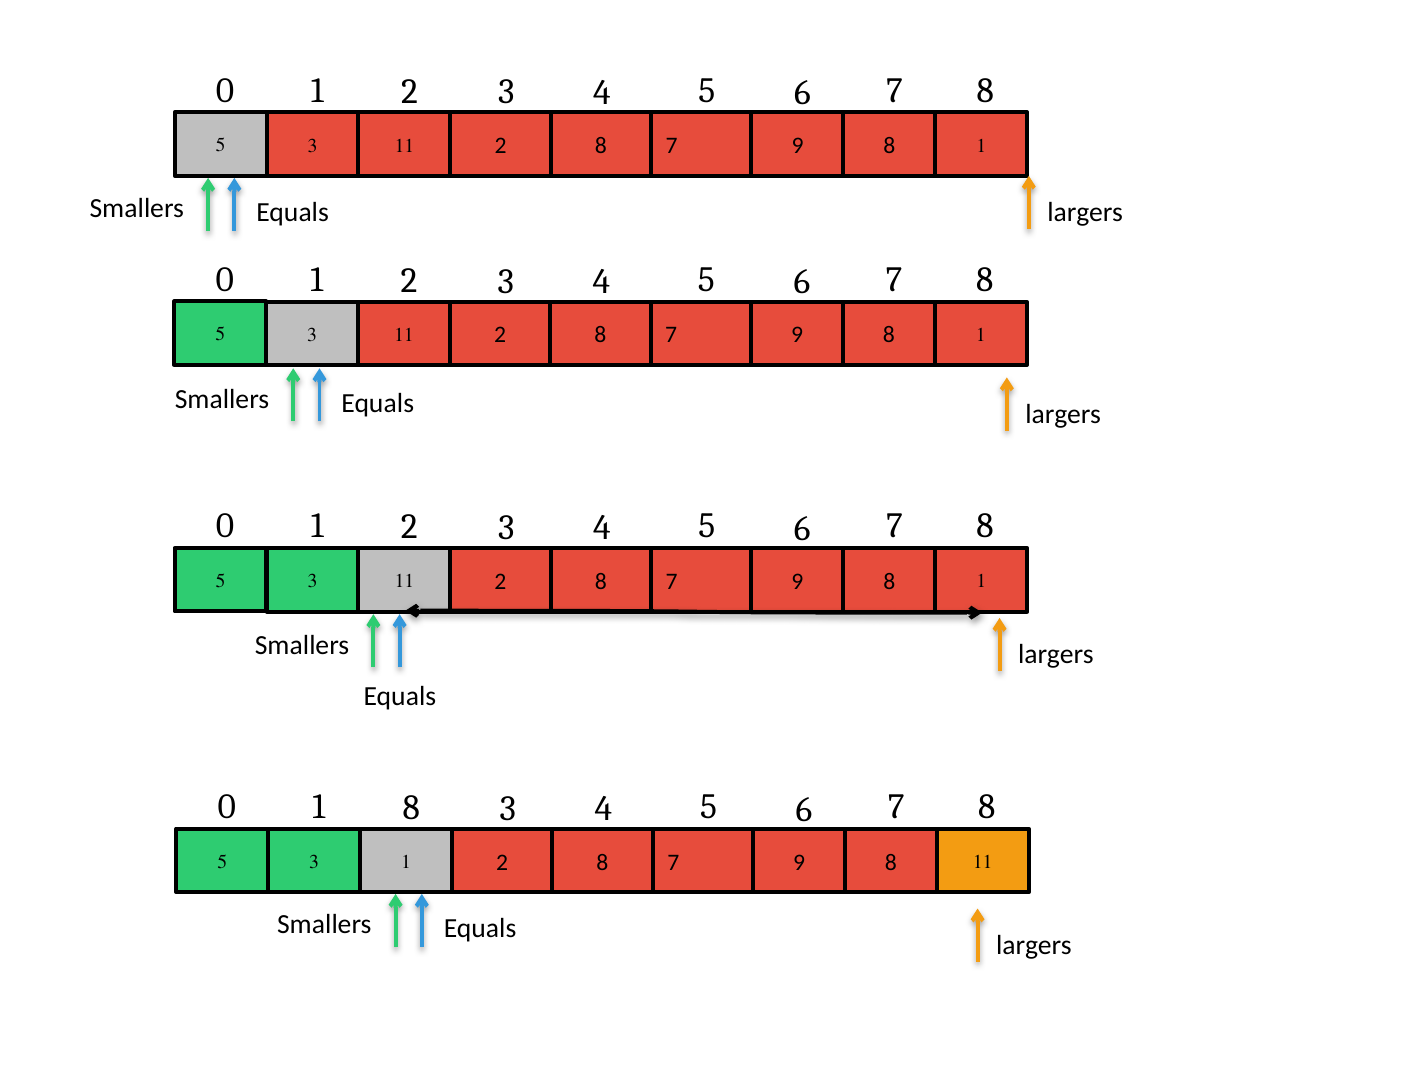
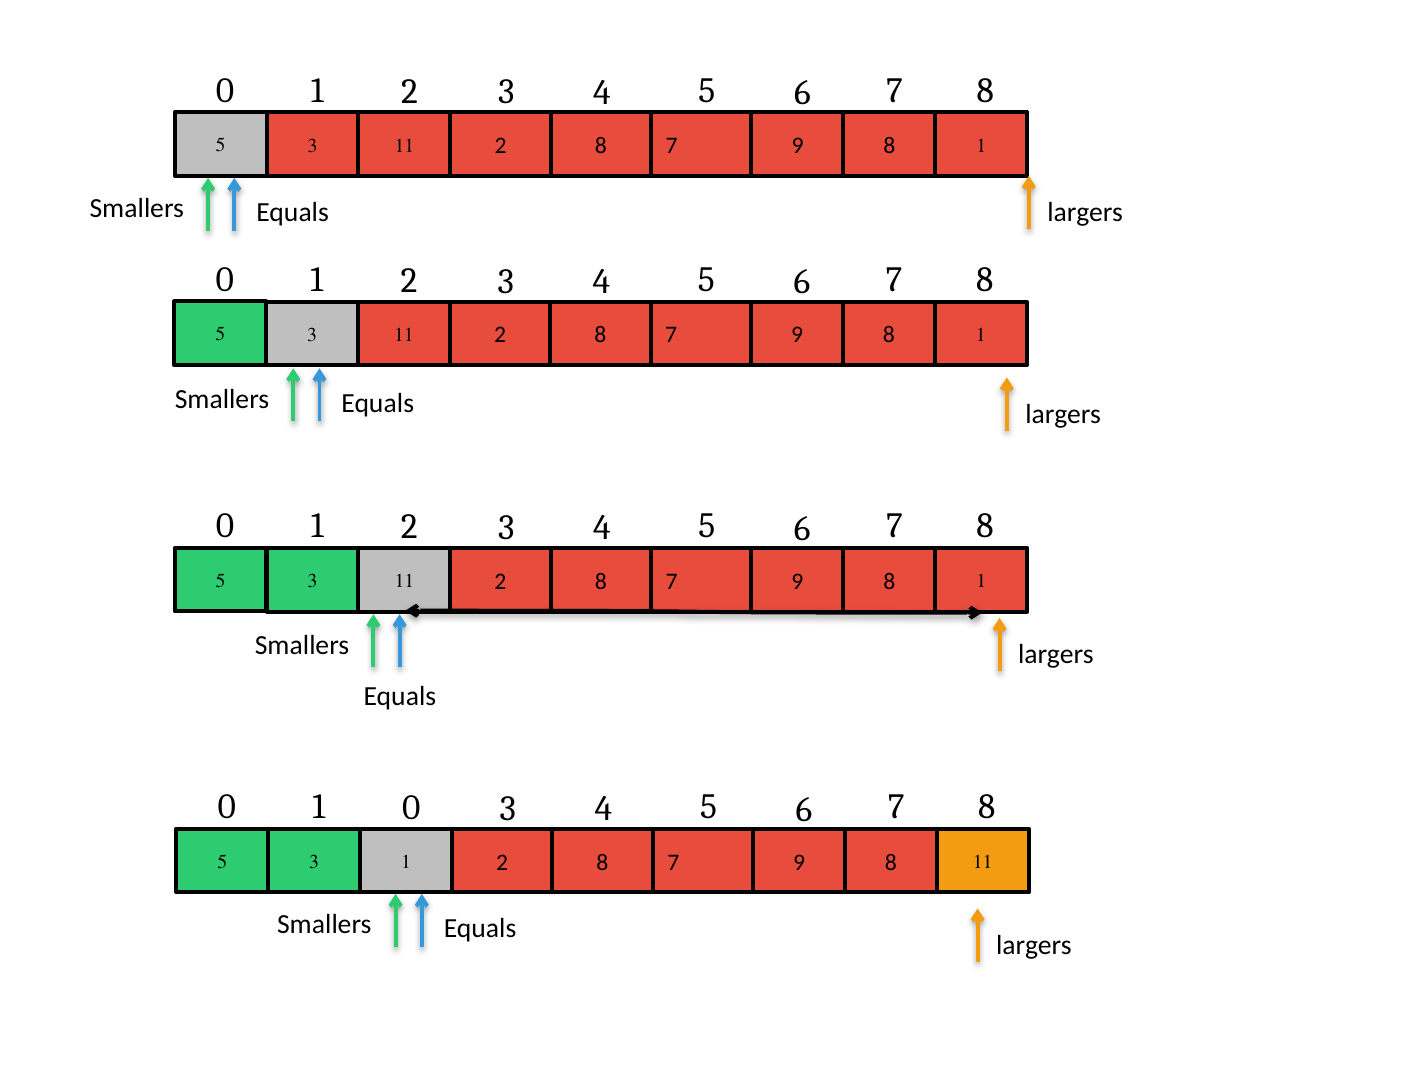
0 1 8: 8 -> 0
